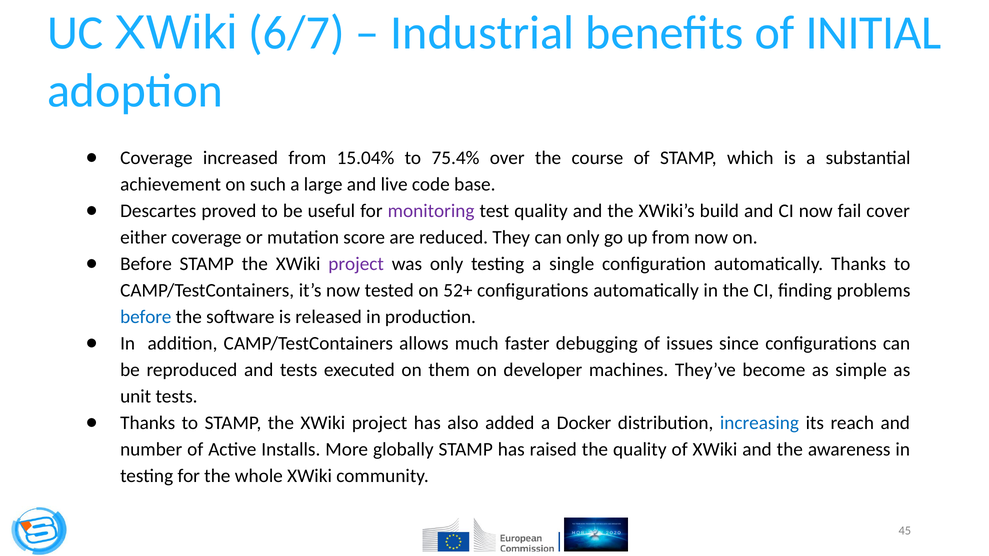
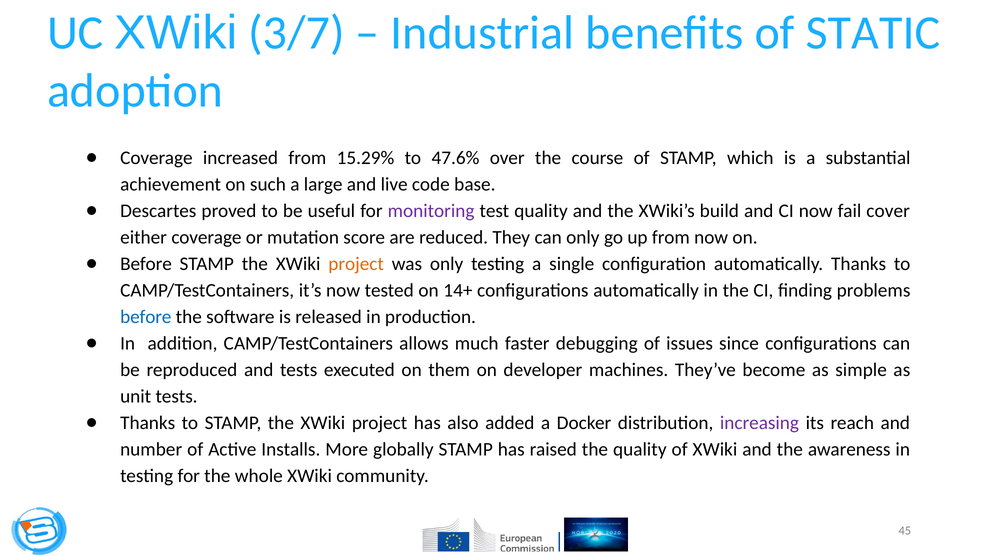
6/7: 6/7 -> 3/7
INITIAL: INITIAL -> STATIC
15.04%: 15.04% -> 15.29%
75.4%: 75.4% -> 47.6%
project at (356, 264) colour: purple -> orange
52+: 52+ -> 14+
increasing colour: blue -> purple
